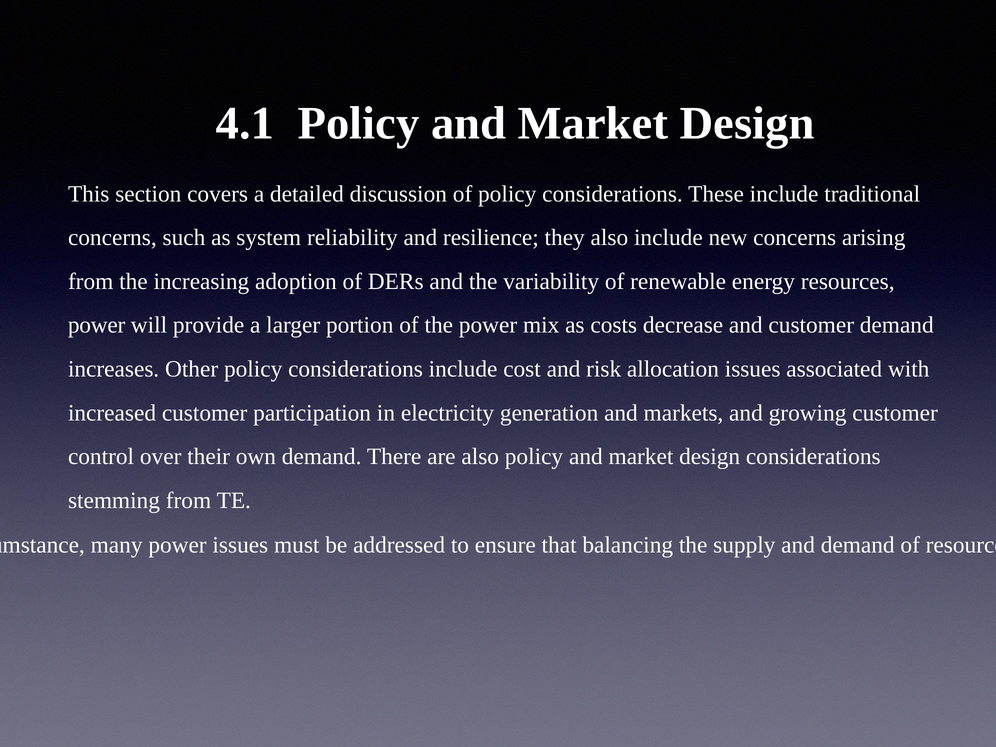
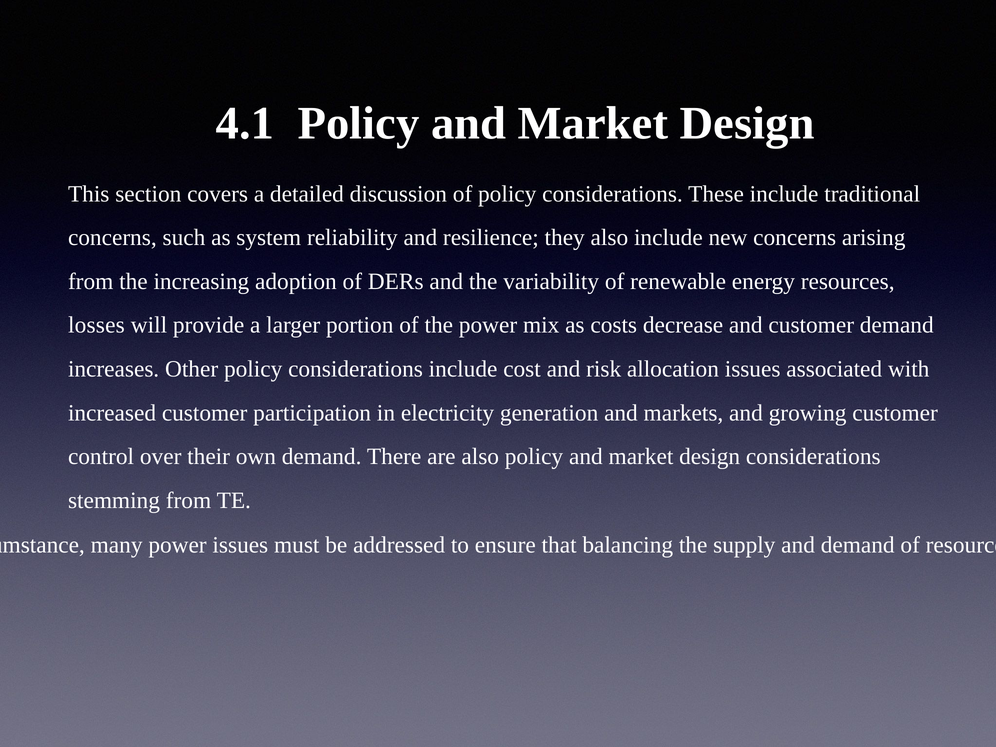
power at (97, 325): power -> losses
